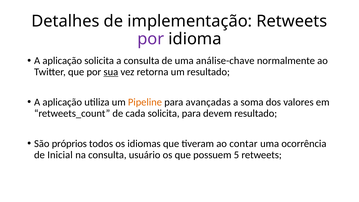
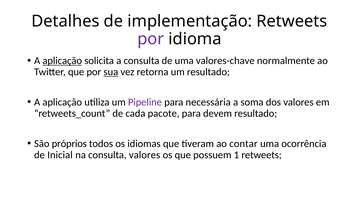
aplicação at (62, 61) underline: none -> present
análise-chave: análise-chave -> valores-chave
Pipeline colour: orange -> purple
avançadas: avançadas -> necessária
cada solicita: solicita -> pacote
consulta usuário: usuário -> valores
5: 5 -> 1
